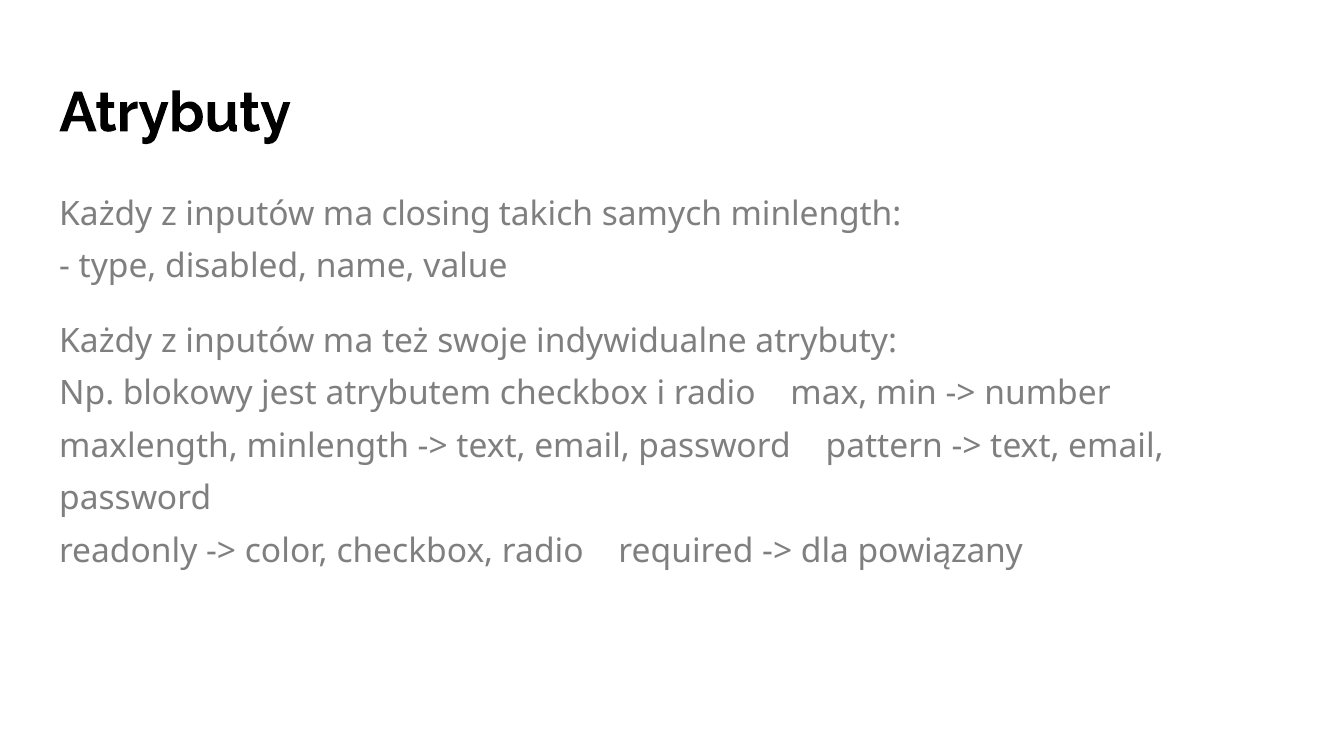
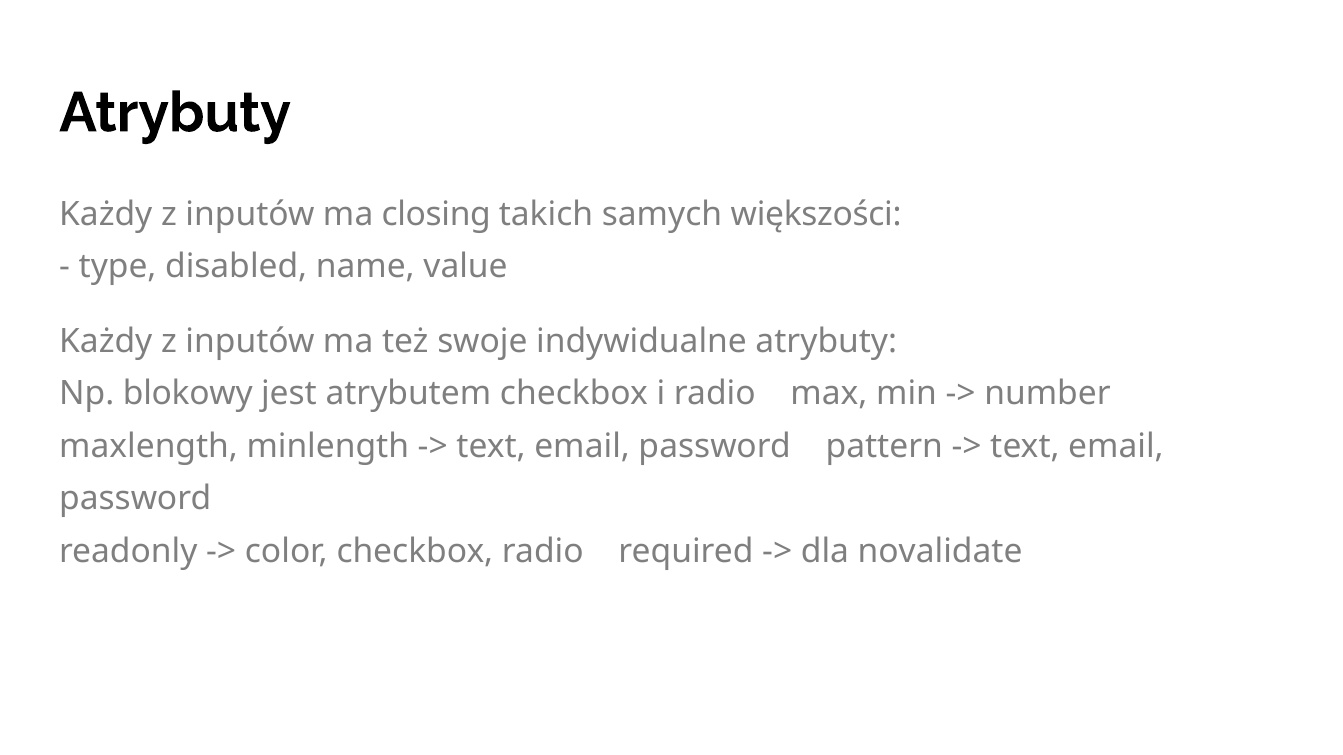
samych minlength: minlength -> większości
powiązany: powiązany -> novalidate
